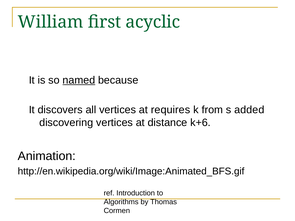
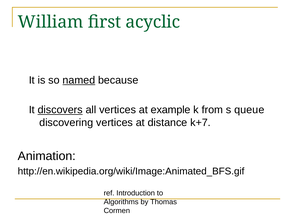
discovers underline: none -> present
requires: requires -> example
added: added -> queue
k+6: k+6 -> k+7
